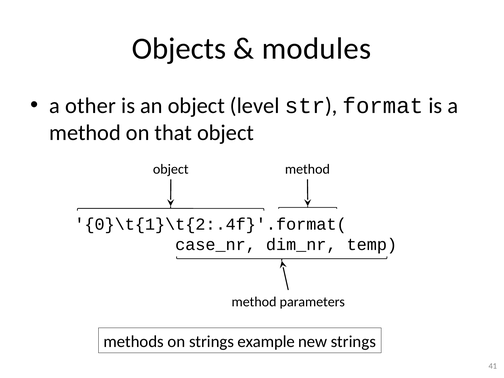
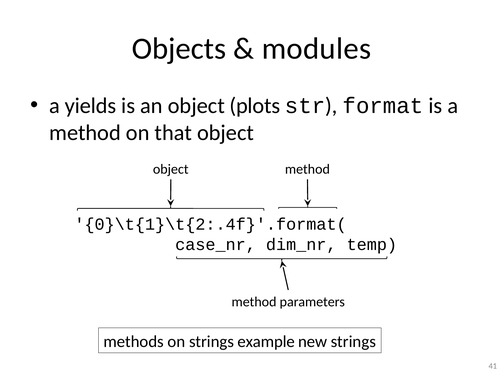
other: other -> yields
level: level -> plots
